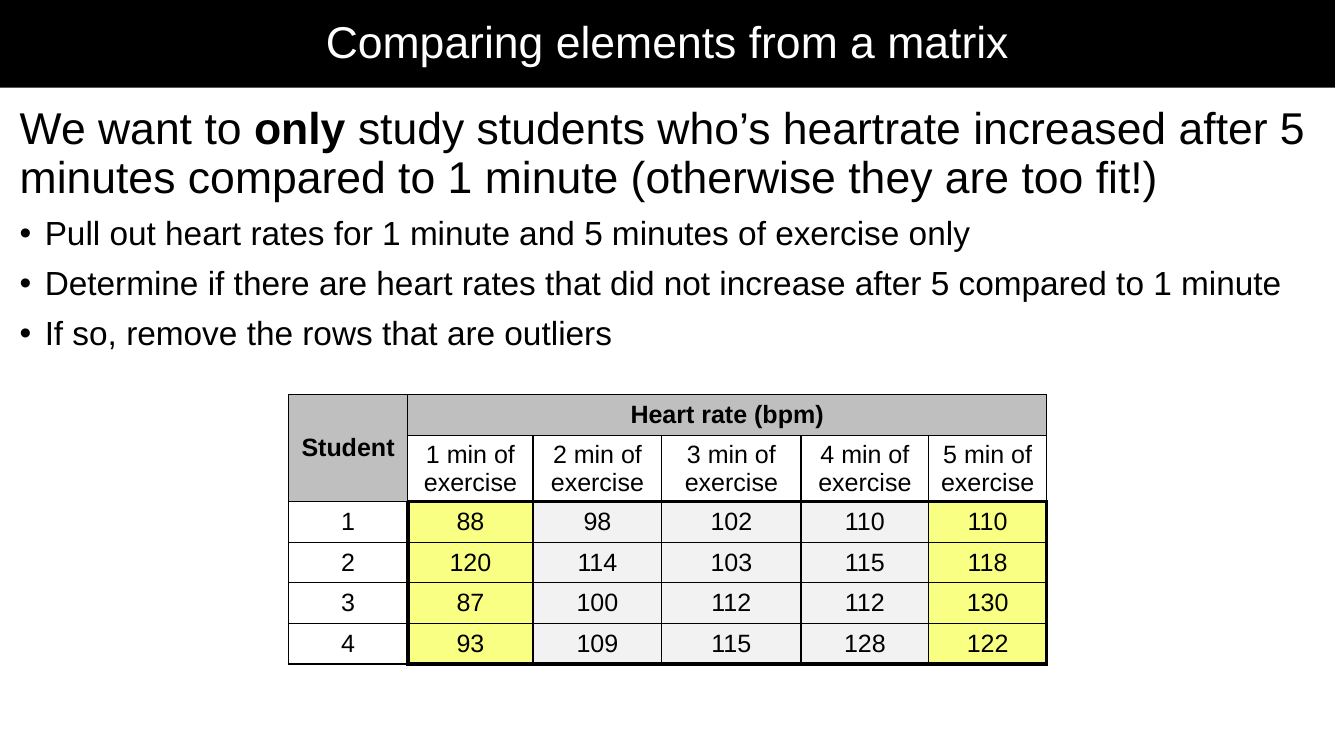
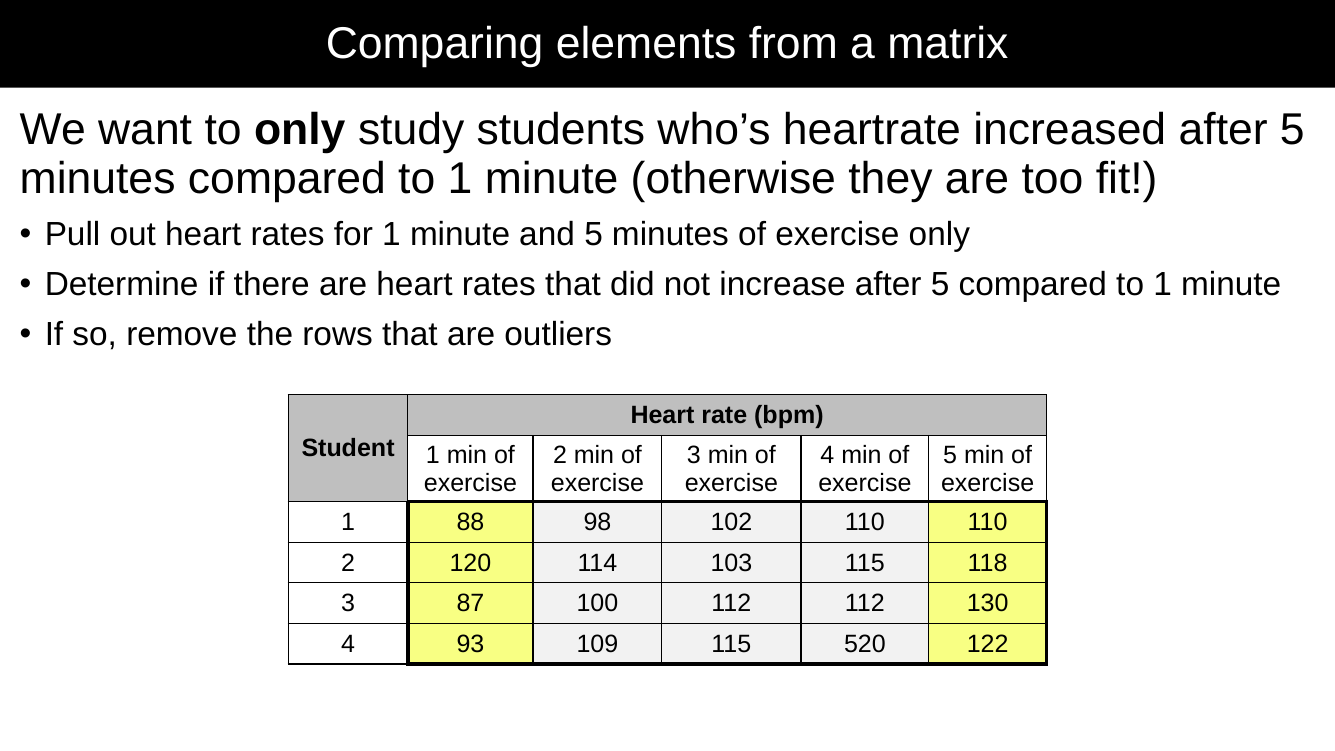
128: 128 -> 520
